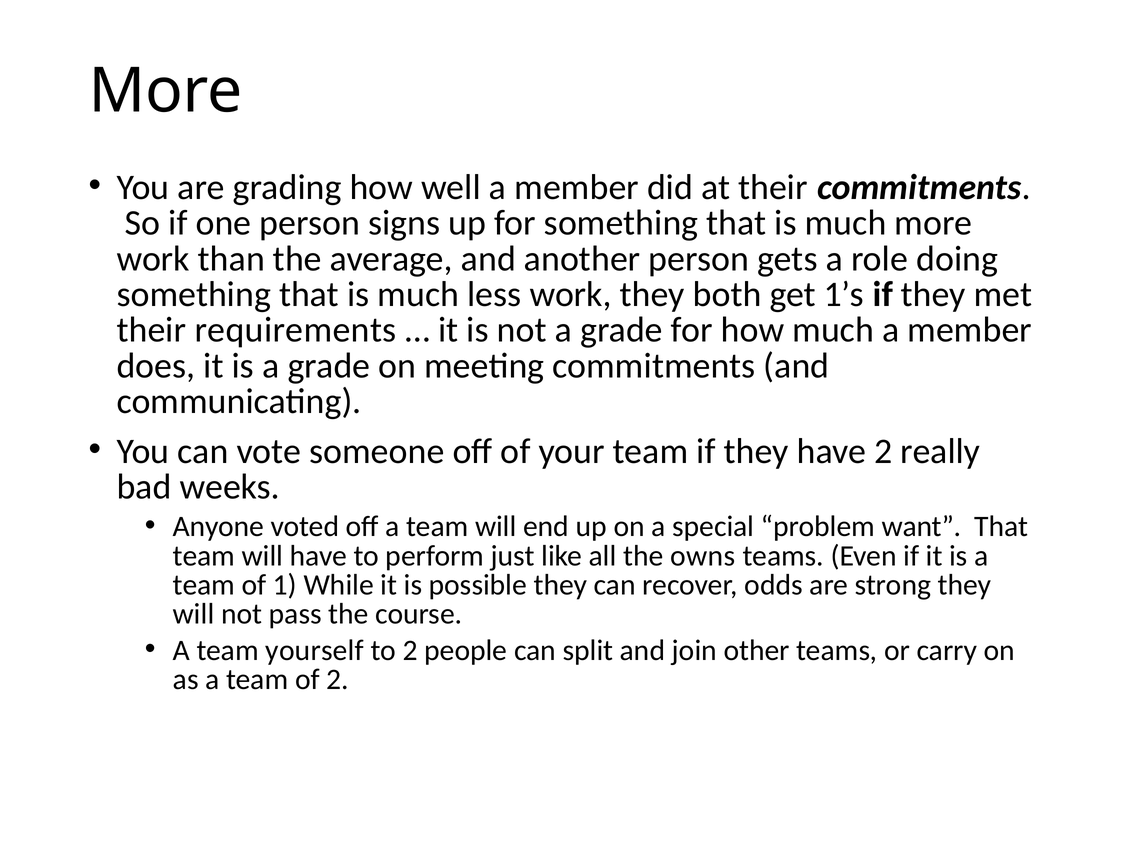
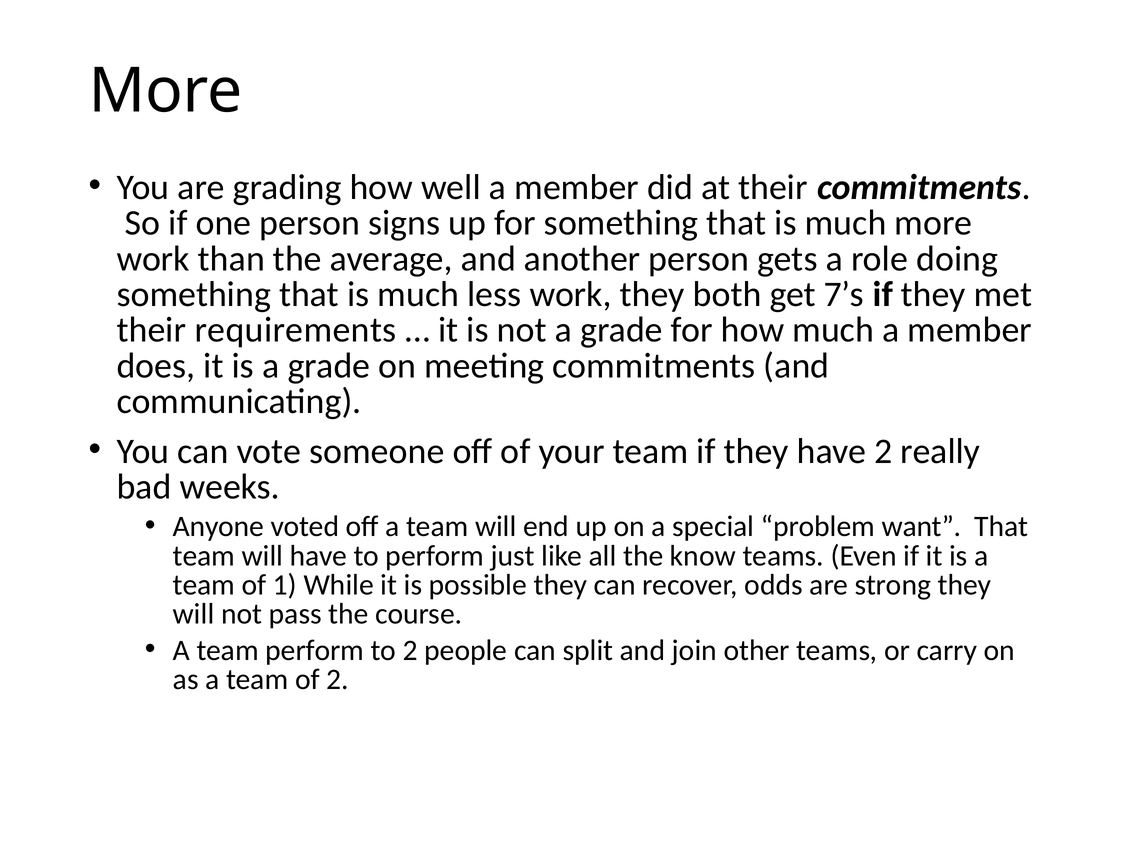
1’s: 1’s -> 7’s
owns: owns -> know
team yourself: yourself -> perform
